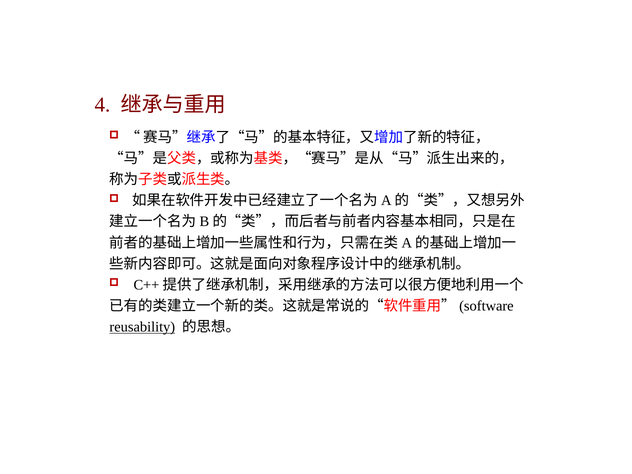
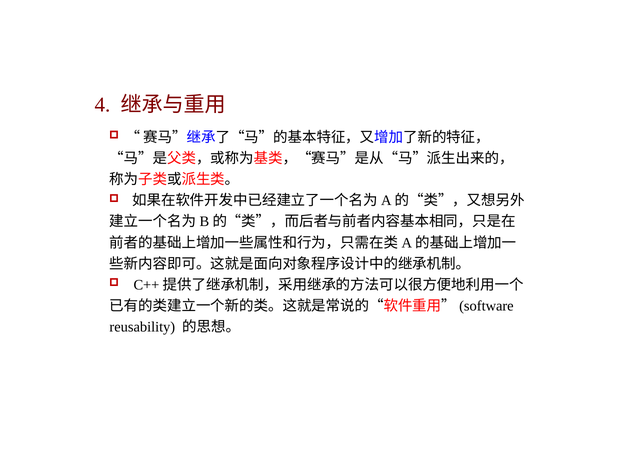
reusability underline: present -> none
